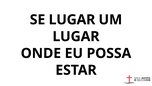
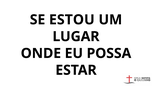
SE LUGAR: LUGAR -> ESTOU
